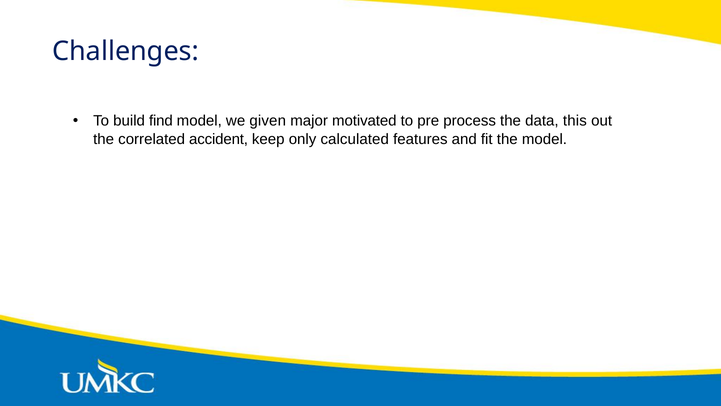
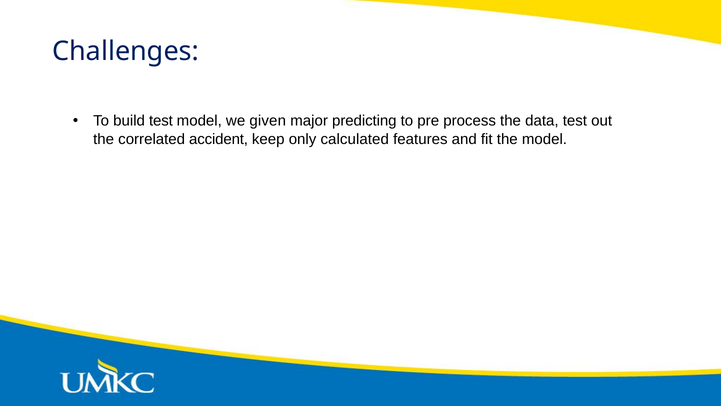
build find: find -> test
motivated: motivated -> predicting
data this: this -> test
